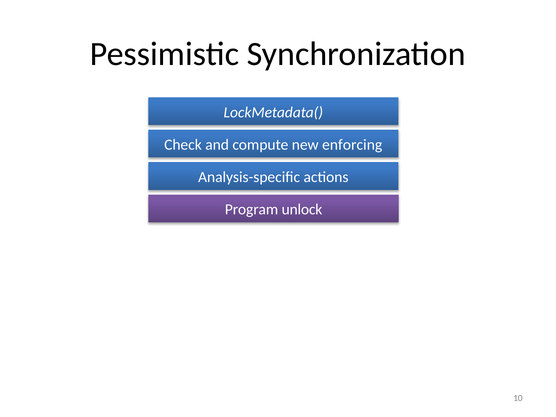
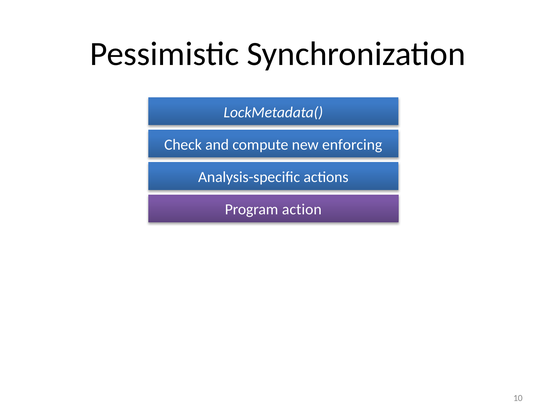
unlock: unlock -> action
